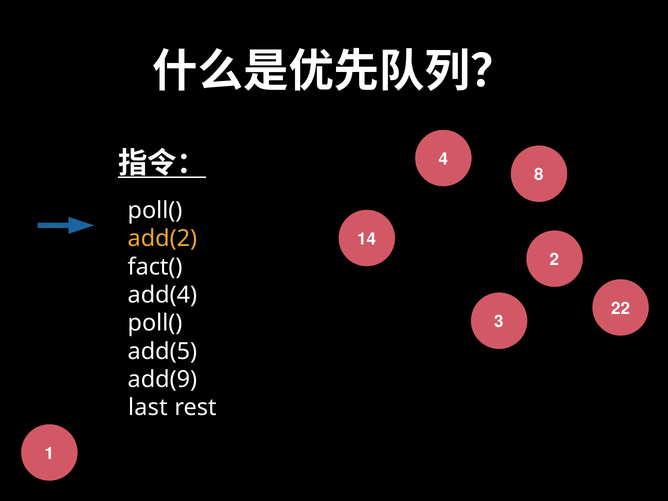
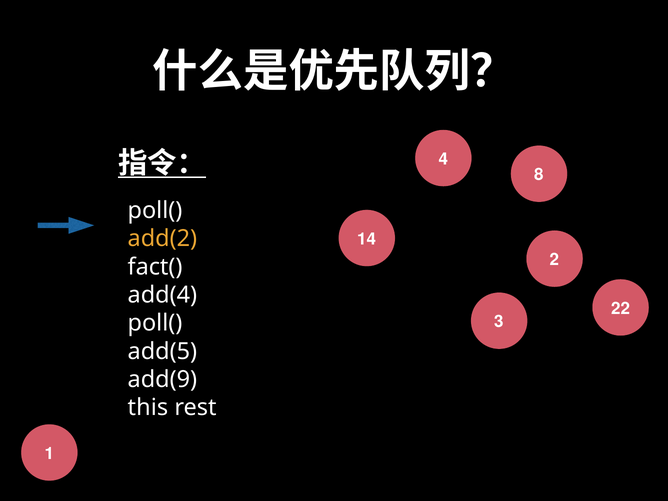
last: last -> this
